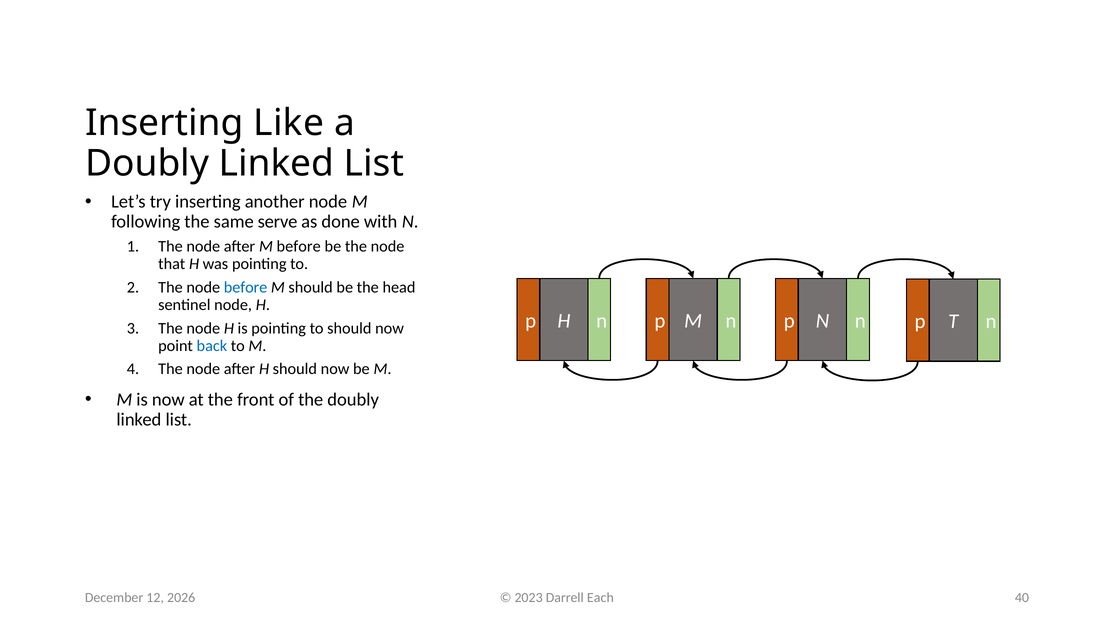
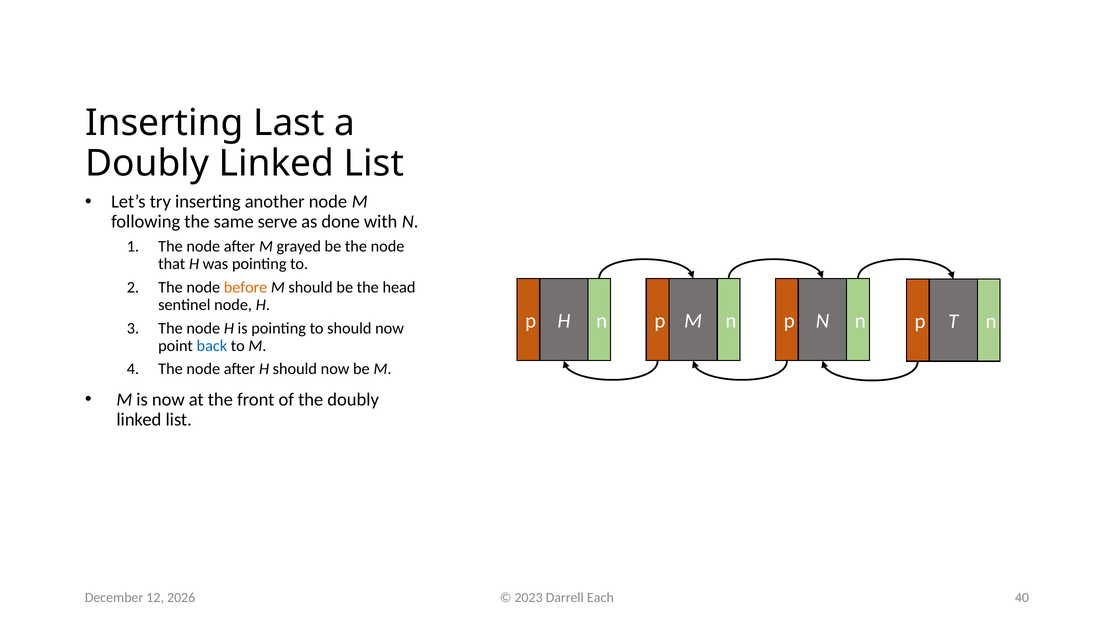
Like: Like -> Last
M before: before -> grayed
before at (246, 288) colour: blue -> orange
